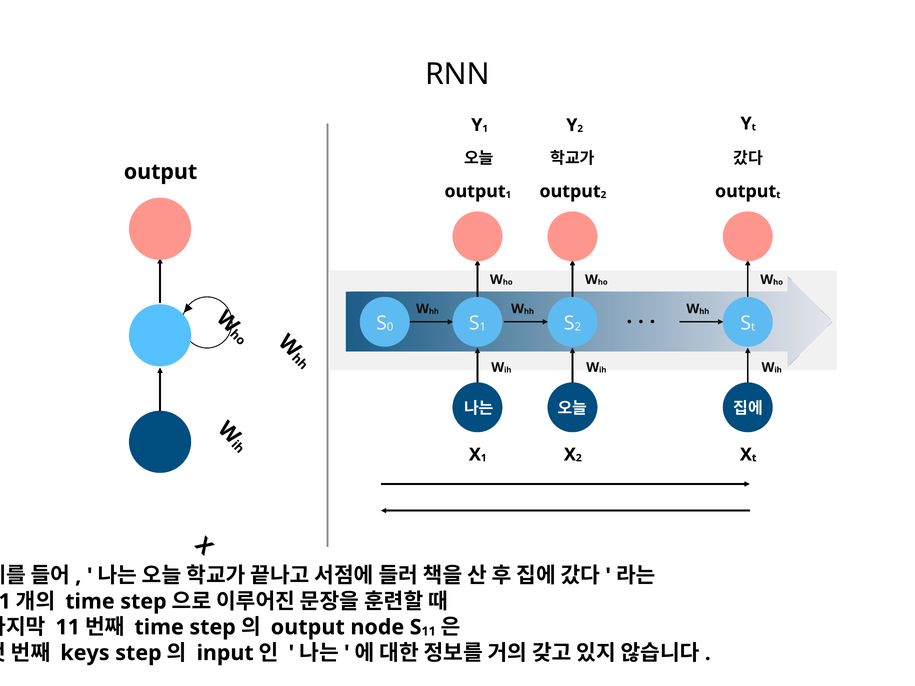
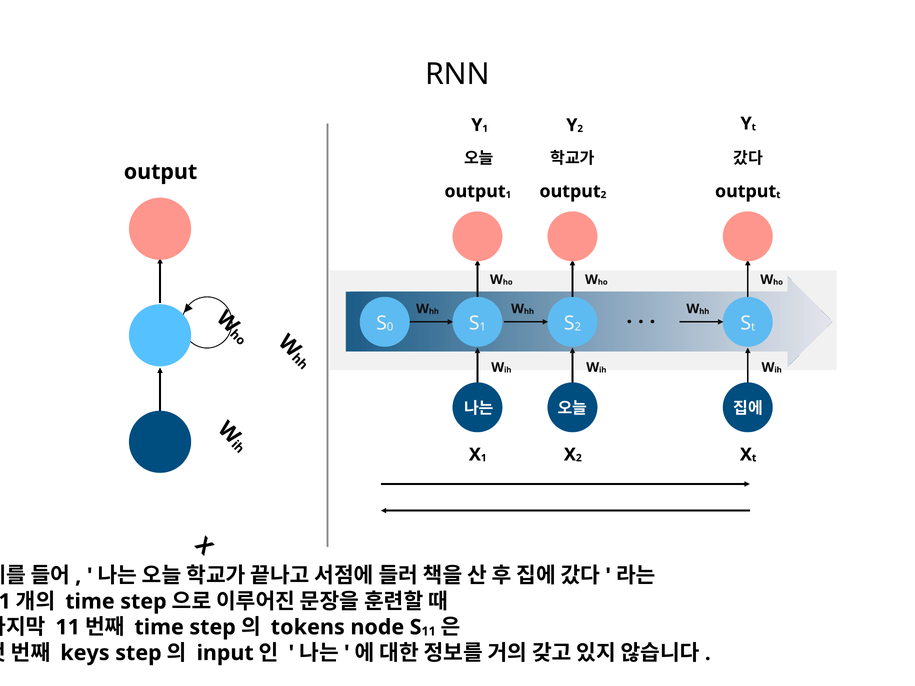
output at (308, 627): output -> tokens
